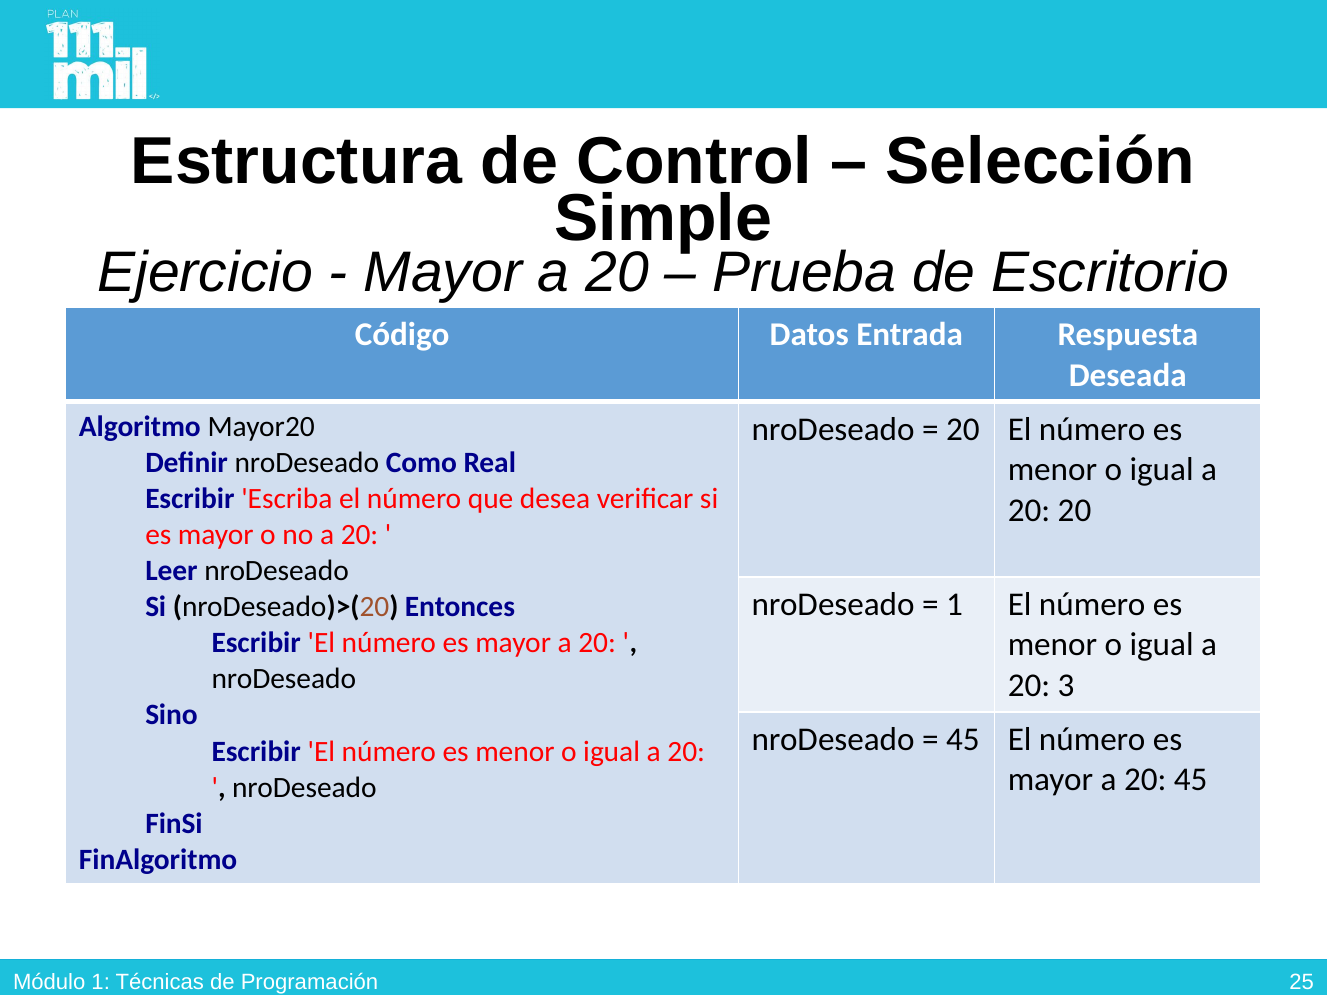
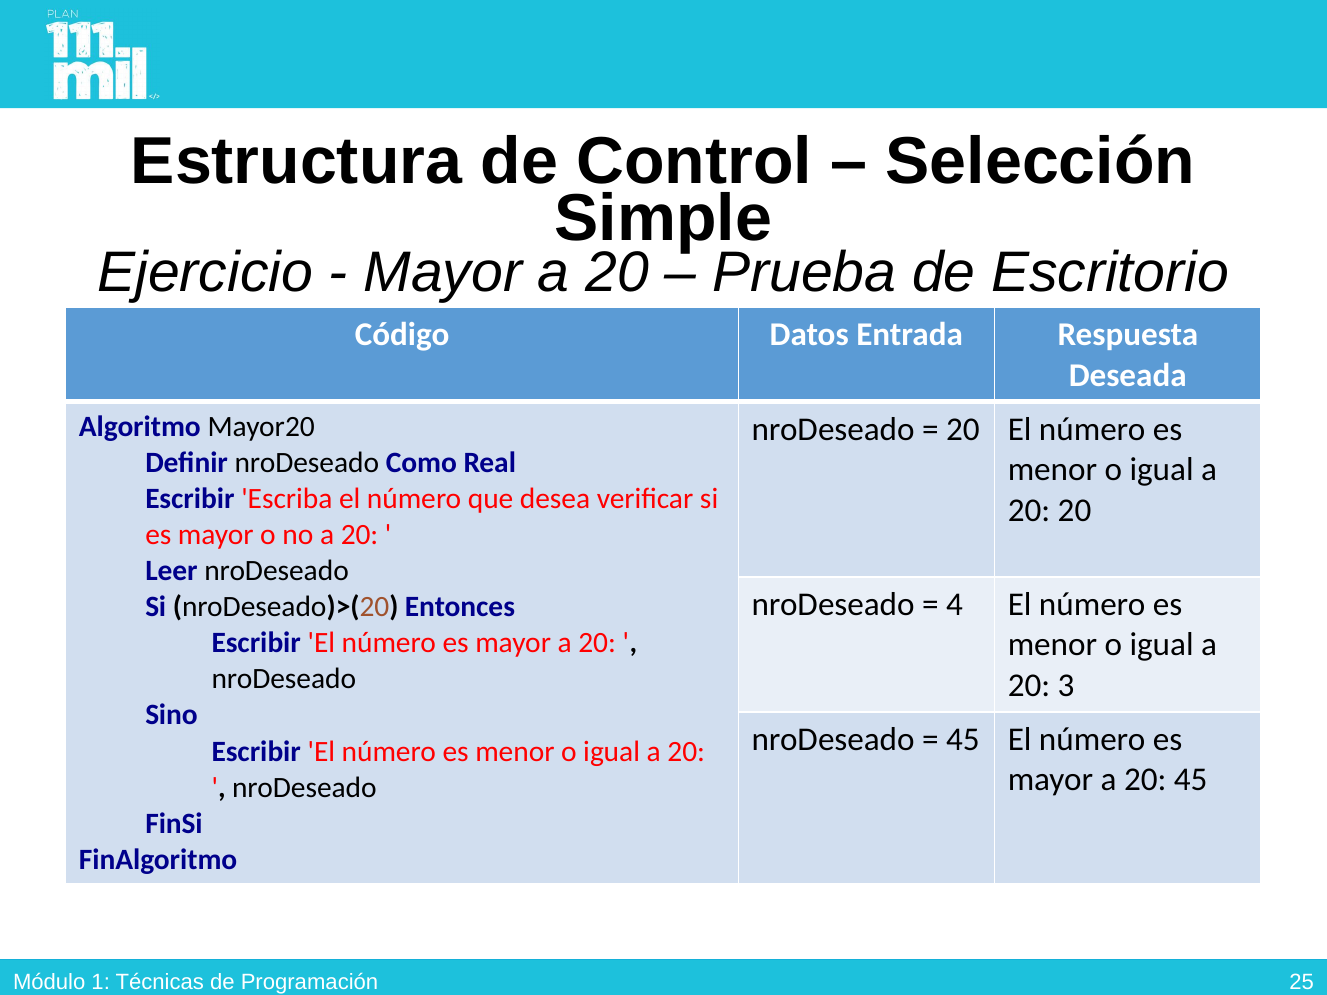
1 at (954, 605): 1 -> 4
